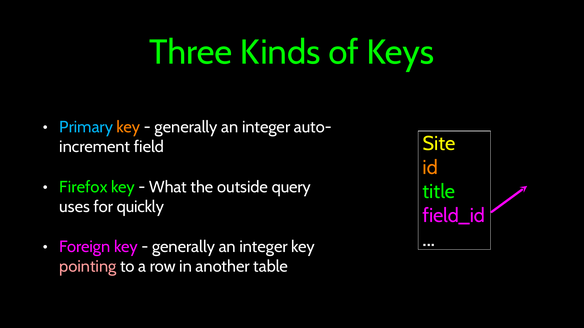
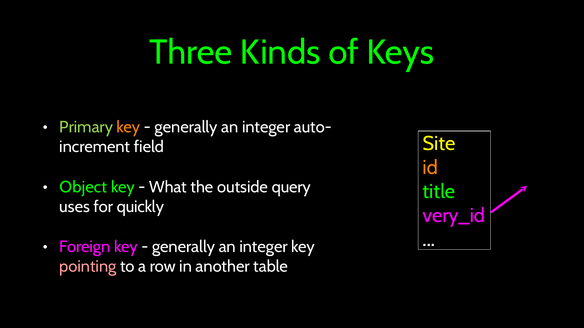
Primary colour: light blue -> light green
Firefox: Firefox -> Object
field_id: field_id -> very_id
